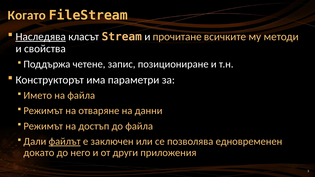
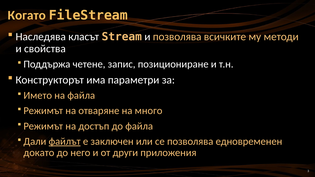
Наследява underline: present -> none
и прочитане: прочитане -> позволява
данни: данни -> много
